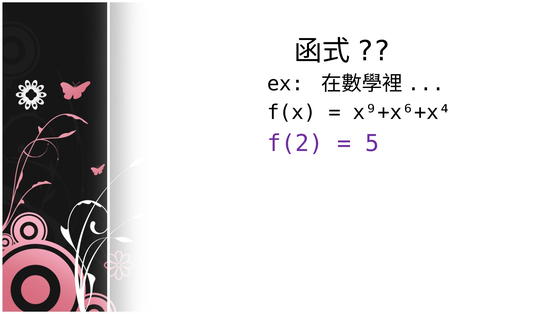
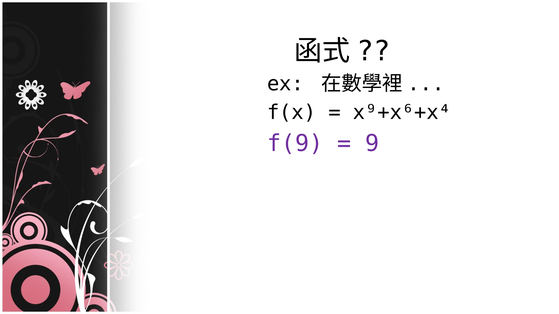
f(2: f(2 -> f(9
5: 5 -> 9
